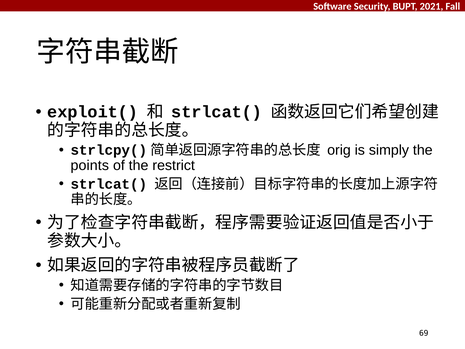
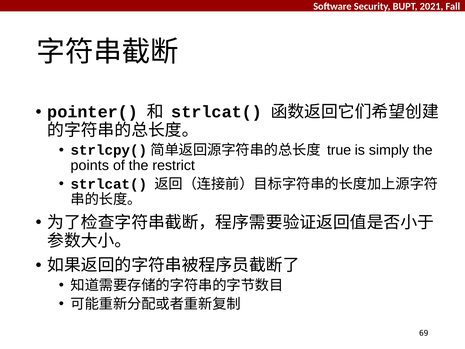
exploit(: exploit( -> pointer(
orig: orig -> true
